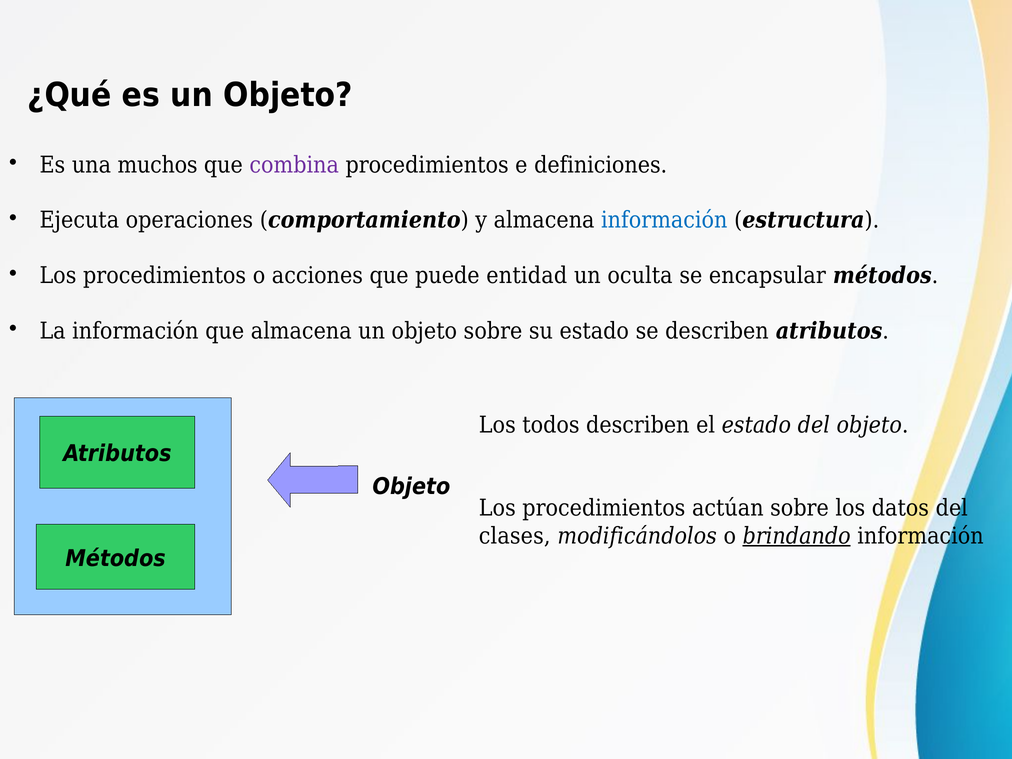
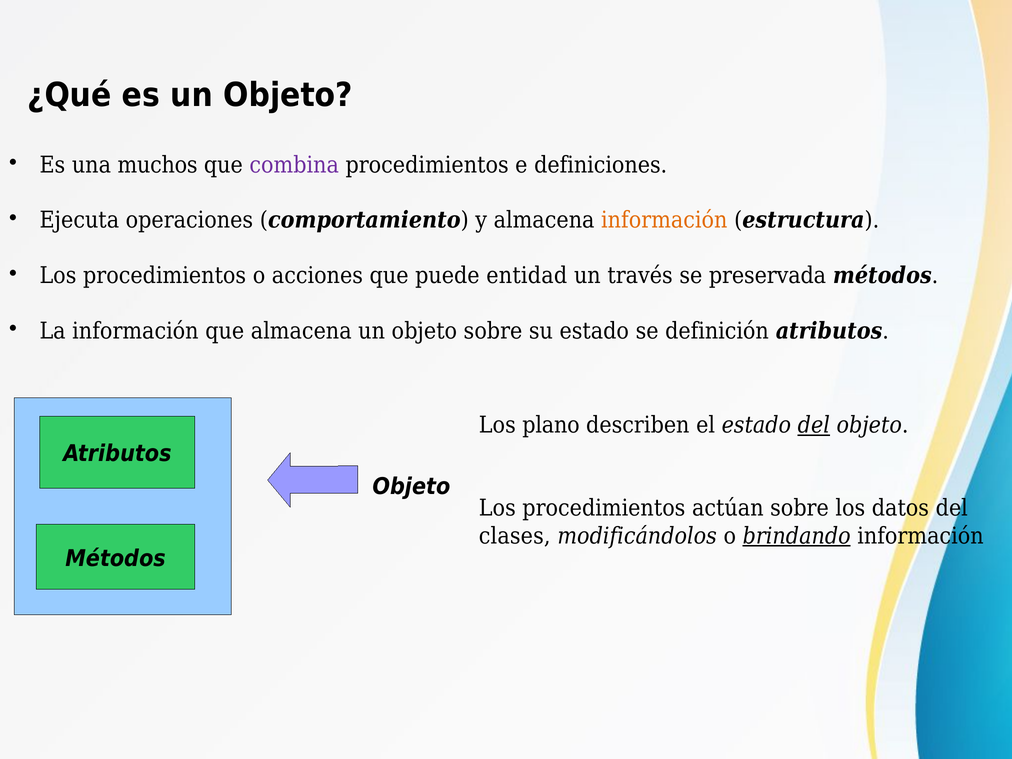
información at (664, 220) colour: blue -> orange
oculta: oculta -> través
encapsular: encapsular -> preservada
se describen: describen -> definición
todos: todos -> plano
del at (814, 425) underline: none -> present
